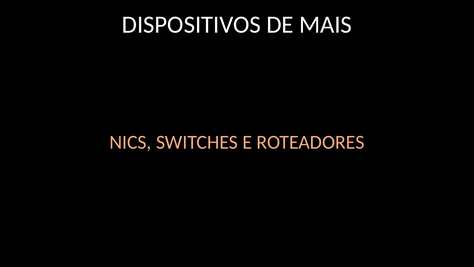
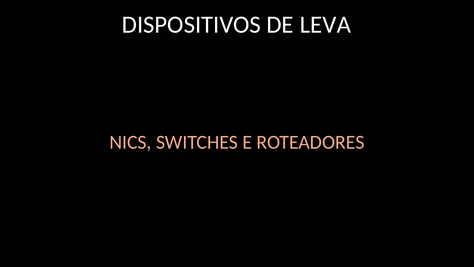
MAIS: MAIS -> LEVA
